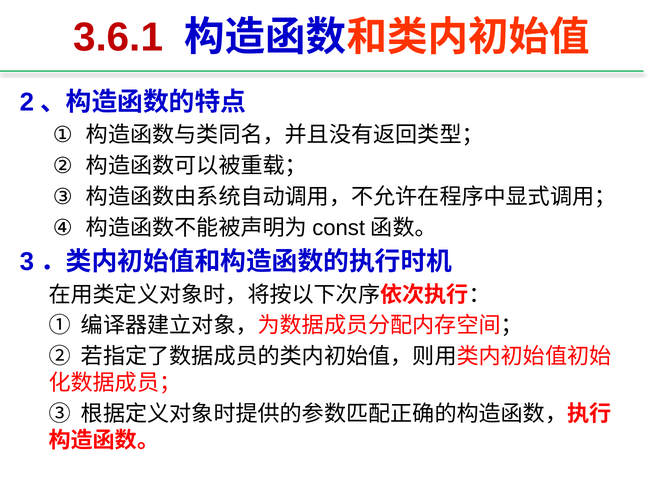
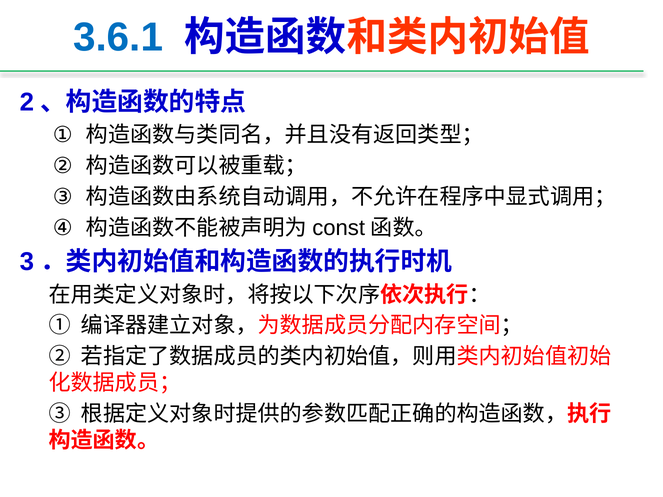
3.6.1 colour: red -> blue
